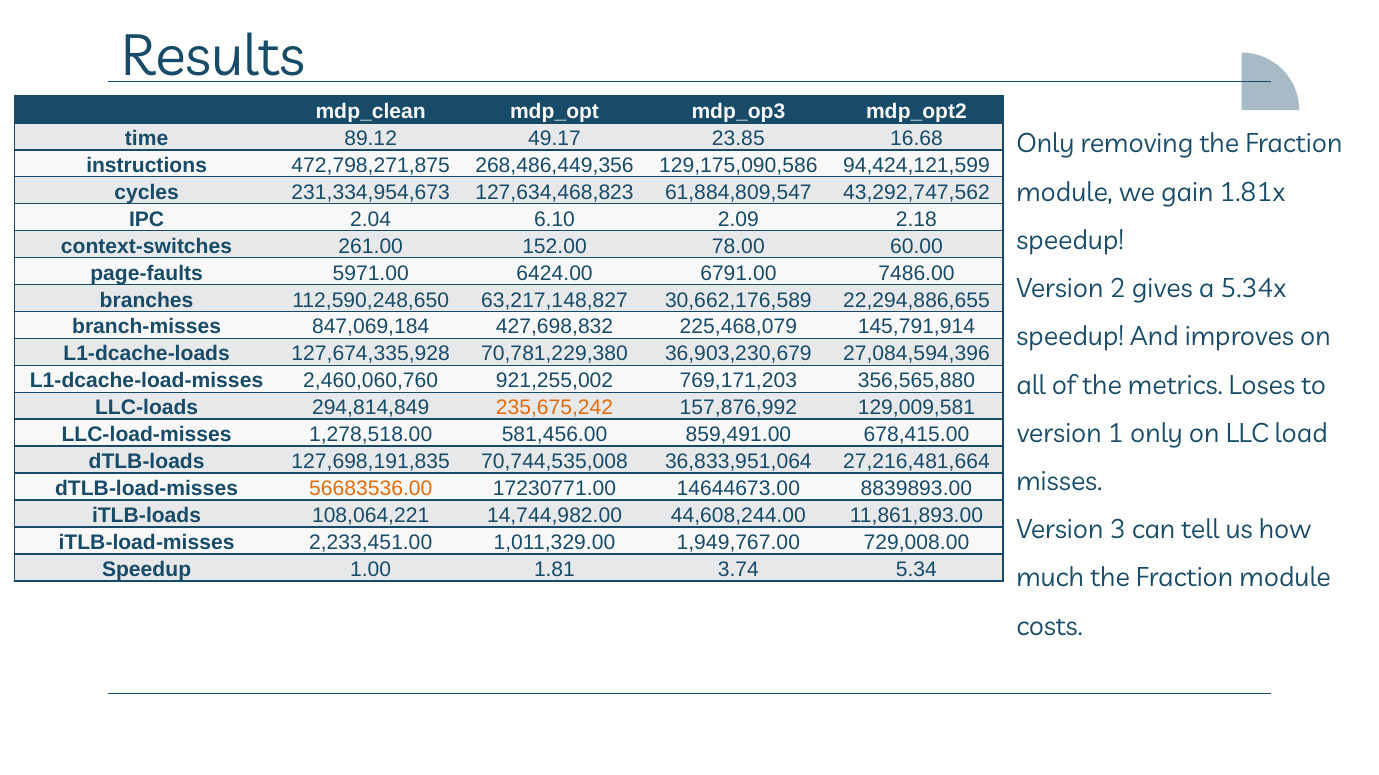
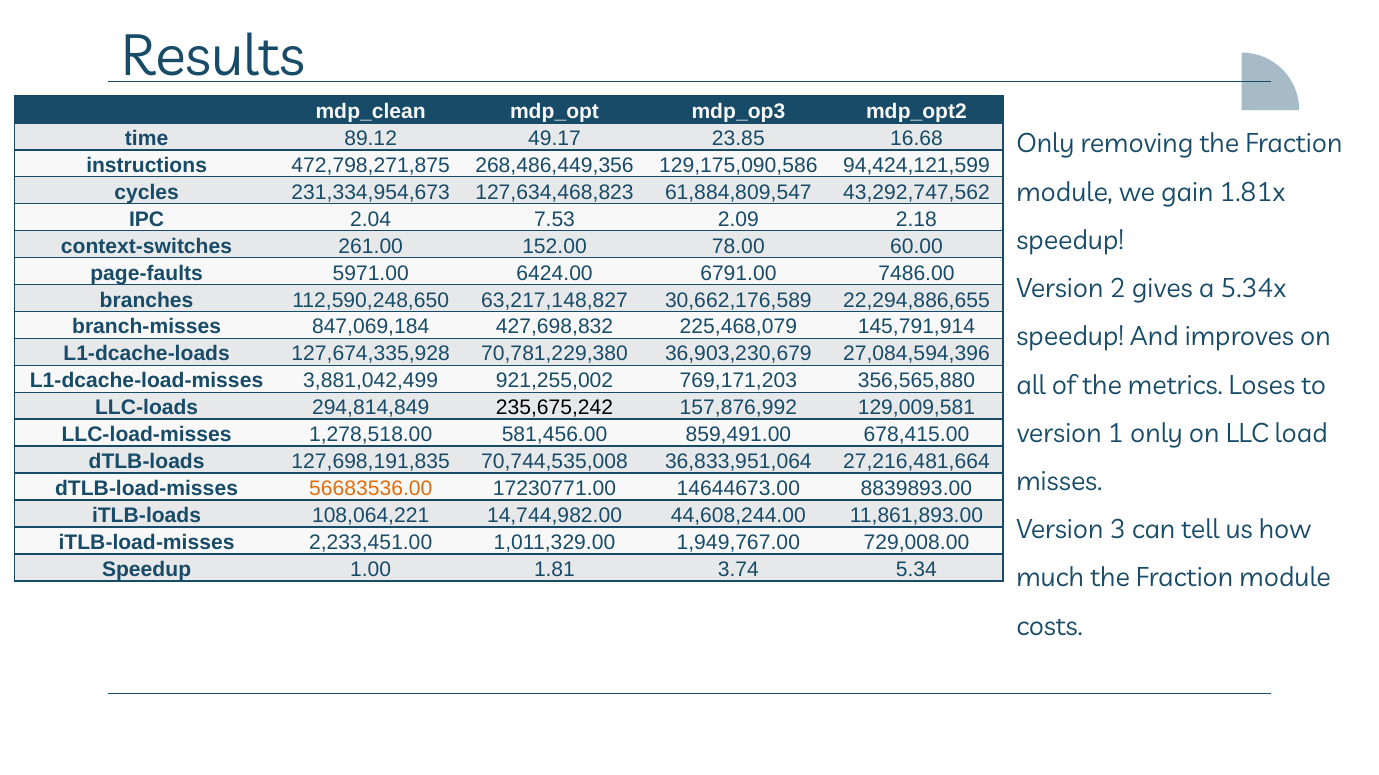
6.10: 6.10 -> 7.53
2,460,060,760: 2,460,060,760 -> 3,881,042,499
235,675,242 colour: orange -> black
